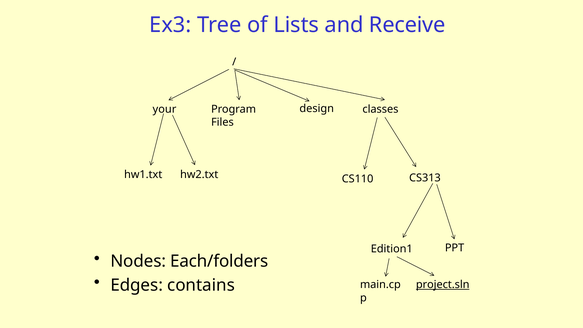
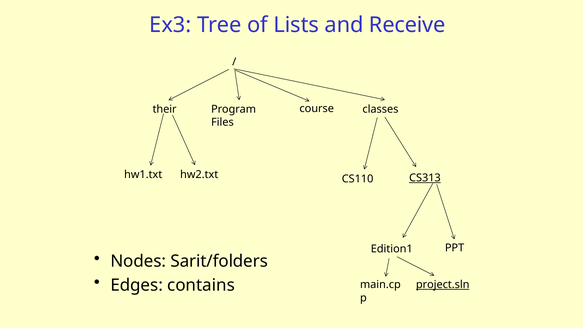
design: design -> course
your: your -> their
CS313 underline: none -> present
Each/folders: Each/folders -> Sarit/folders
